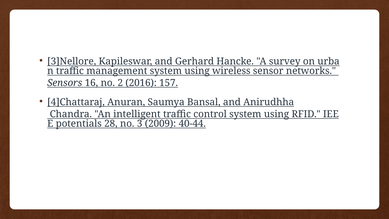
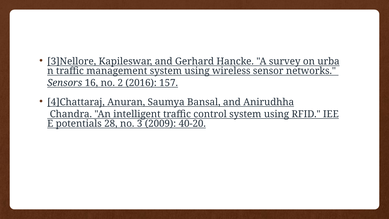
40-44: 40-44 -> 40-20
